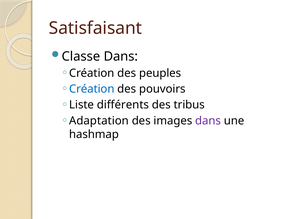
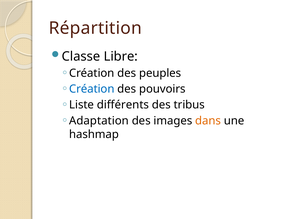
Satisfaisant: Satisfaisant -> Répartition
Classe Dans: Dans -> Libre
dans at (208, 121) colour: purple -> orange
